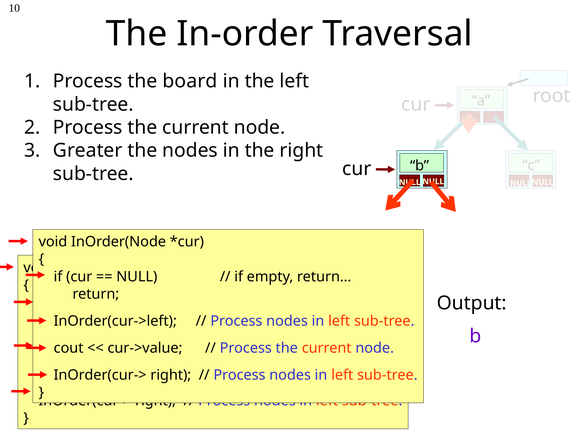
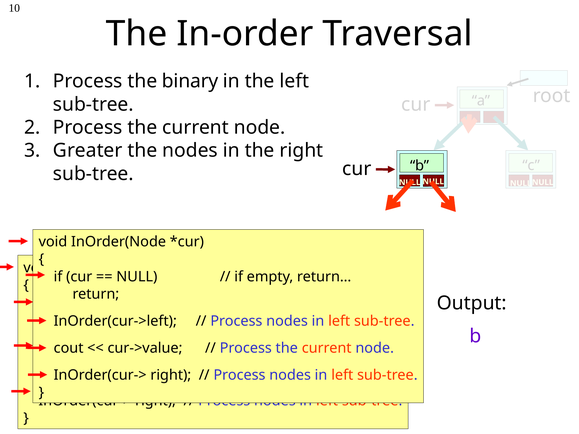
board: board -> binary
